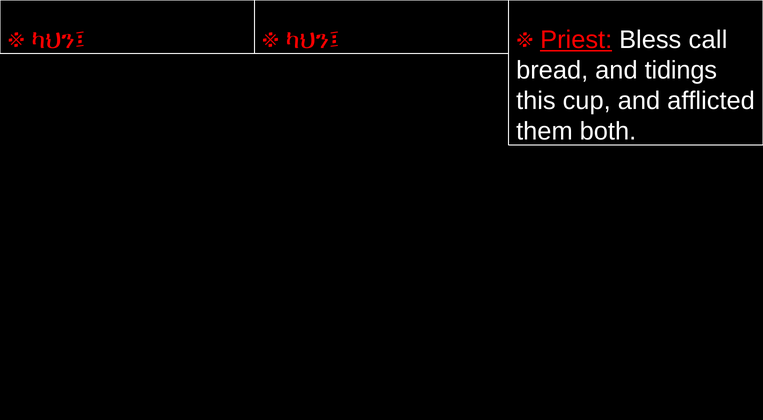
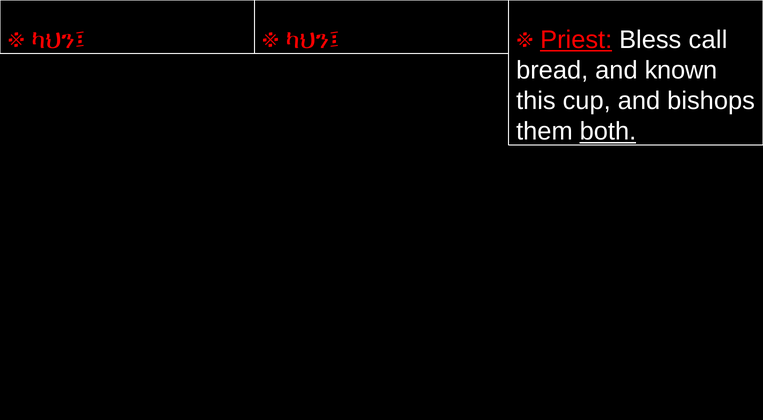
tidings: tidings -> known
afflicted: afflicted -> bishops
both underline: none -> present
